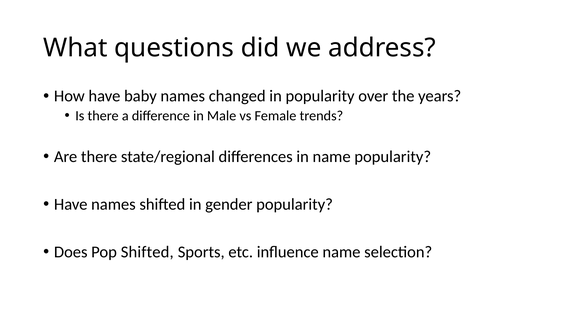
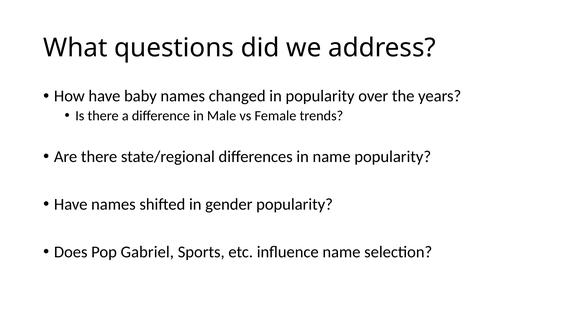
Pop Shifted: Shifted -> Gabriel
